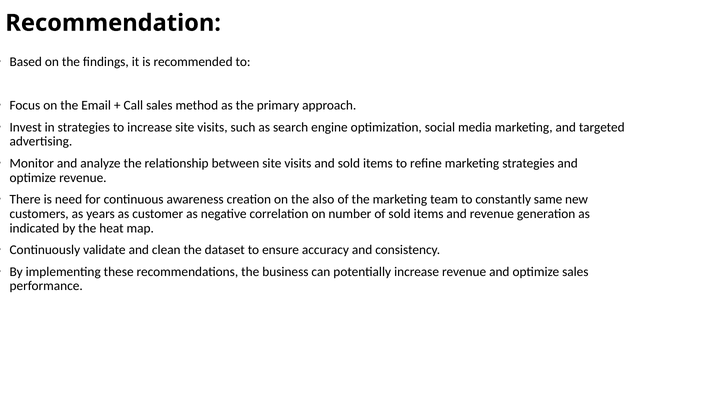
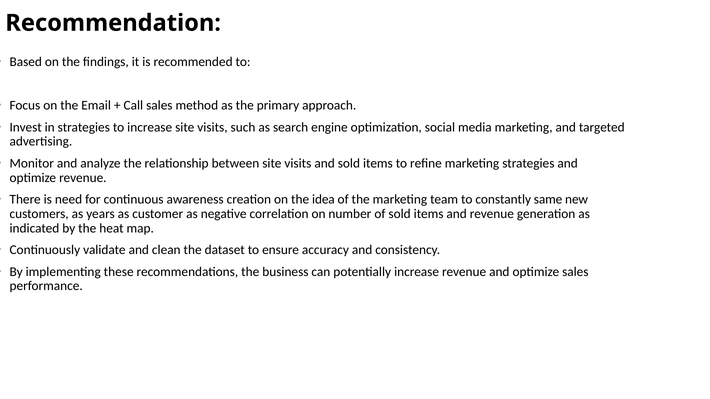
also: also -> idea
